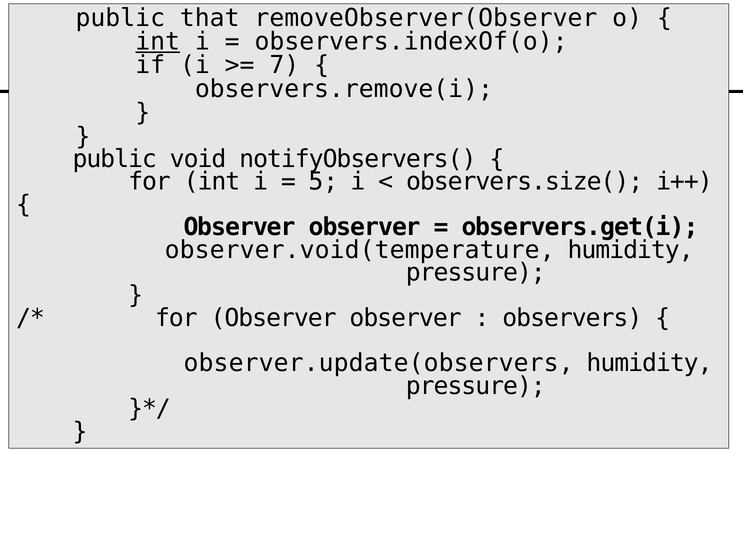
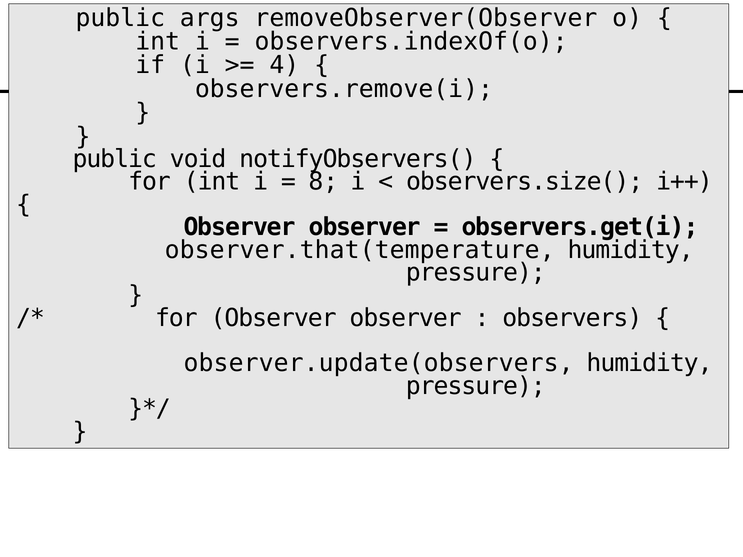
that: that -> args
int at (158, 42) underline: present -> none
7: 7 -> 4
5: 5 -> 8
observer.void(temperature: observer.void(temperature -> observer.that(temperature
